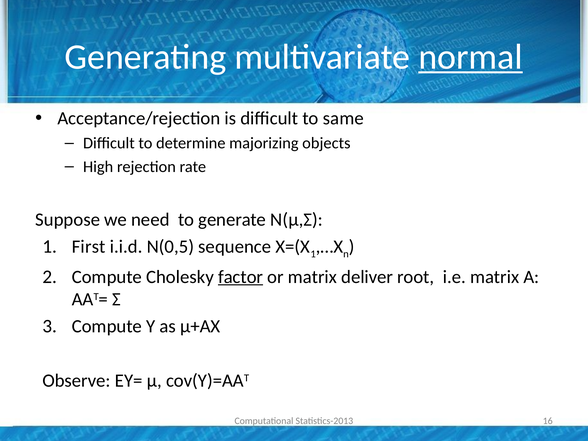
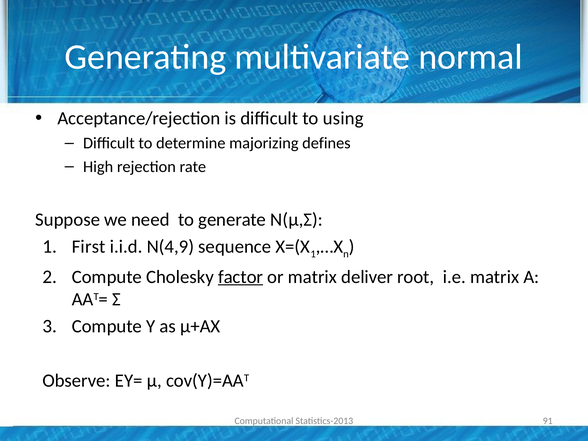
normal underline: present -> none
same: same -> using
objects: objects -> defines
N(0,5: N(0,5 -> N(4,9
16: 16 -> 91
